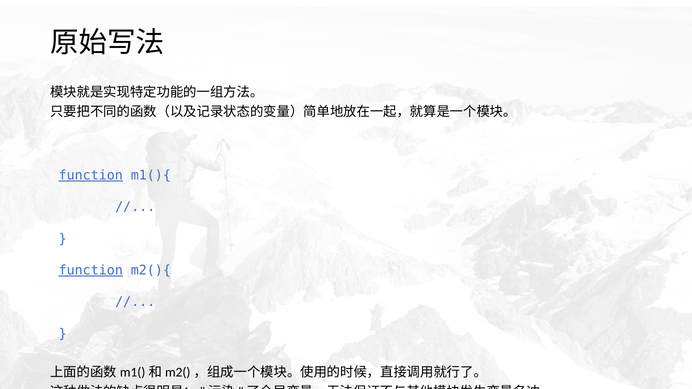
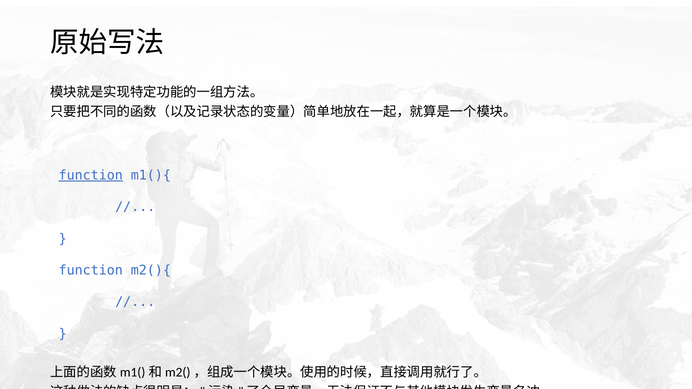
function at (91, 270) underline: present -> none
